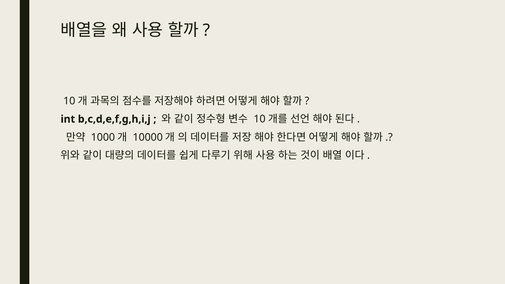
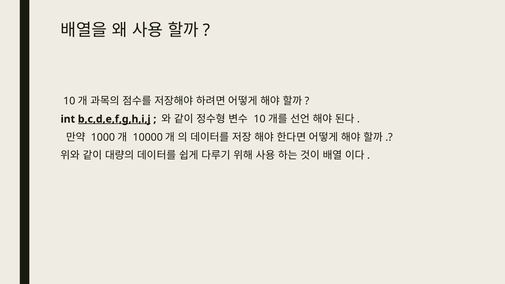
b,c,d,e,f,g,h,i,j underline: none -> present
